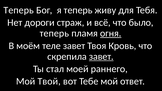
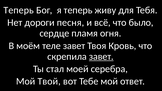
страж: страж -> песня
теперь at (54, 33): теперь -> сердце
огня underline: present -> none
раннего: раннего -> серебра
